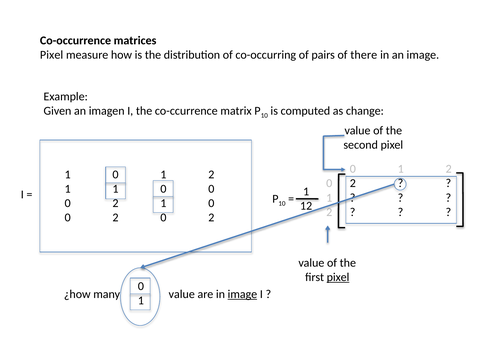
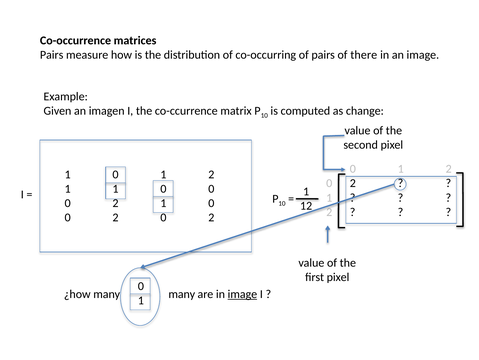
Pixel at (52, 55): Pixel -> Pairs
pixel at (338, 277) underline: present -> none
many value: value -> many
